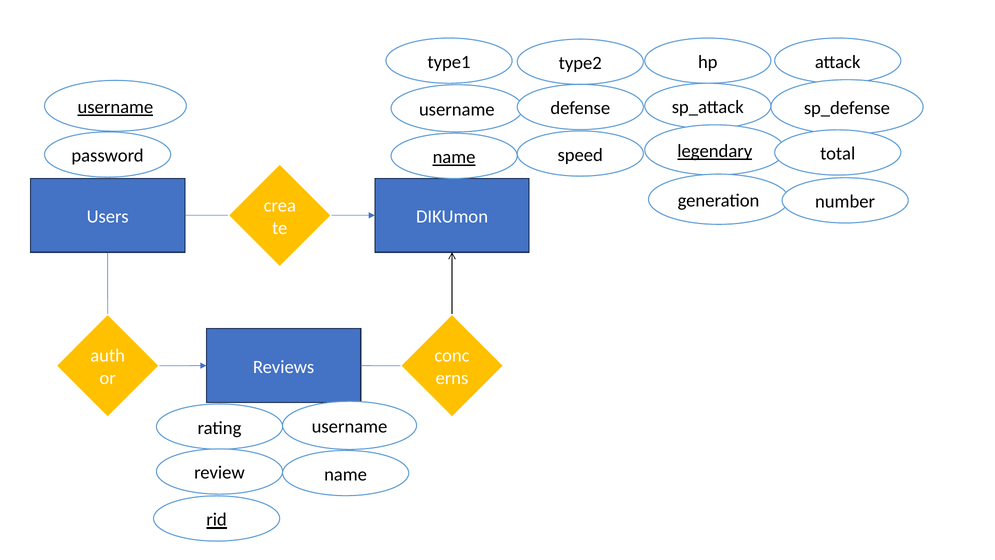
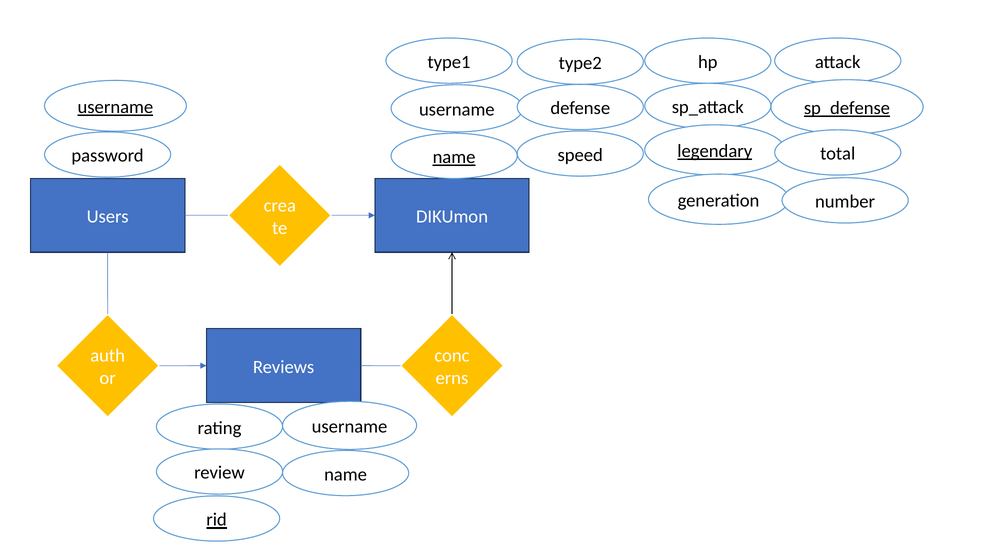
sp_defense underline: none -> present
